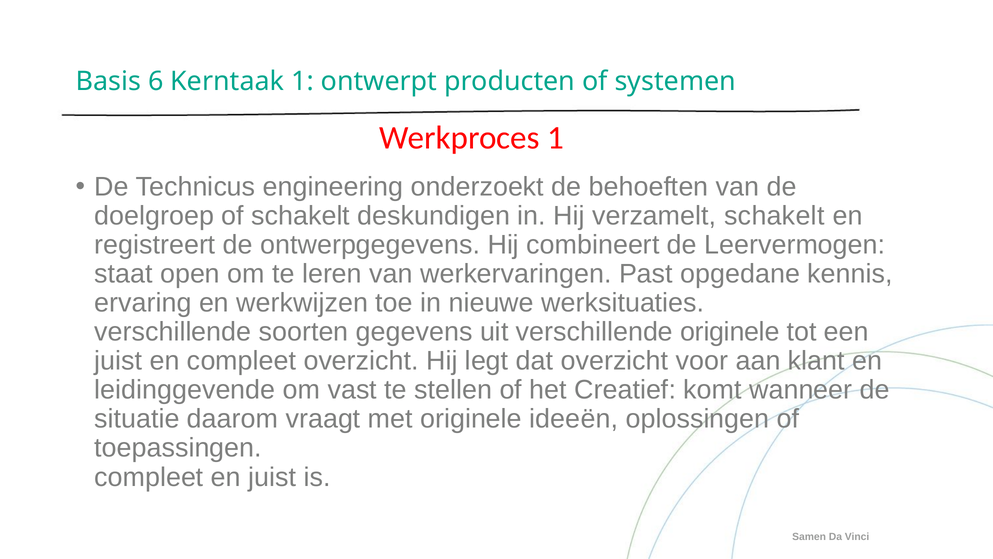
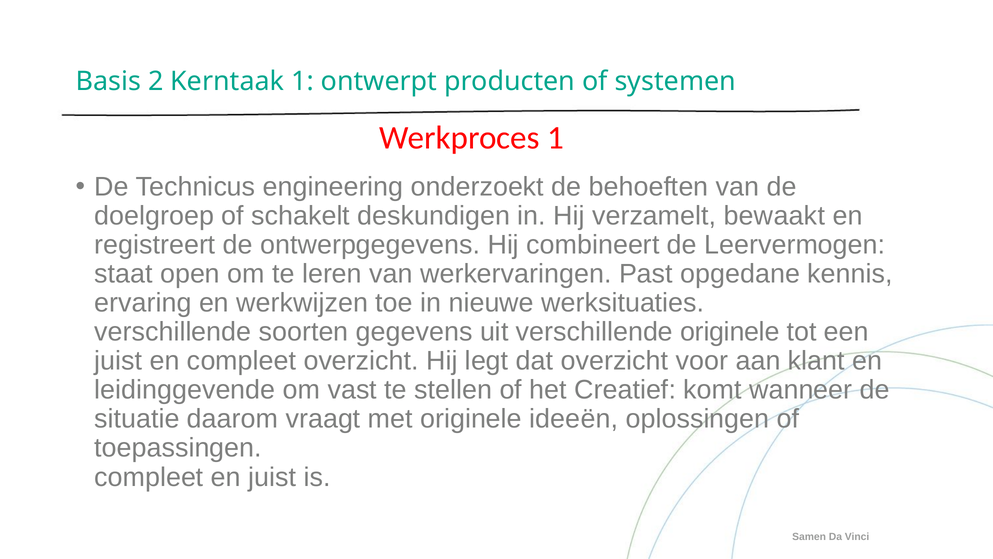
6: 6 -> 2
verzamelt schakelt: schakelt -> bewaakt
